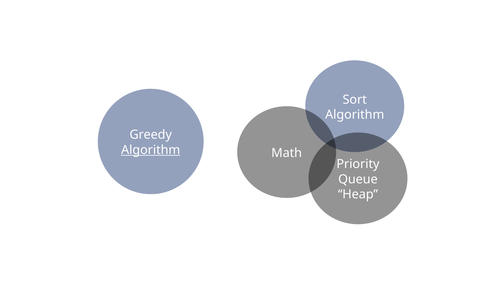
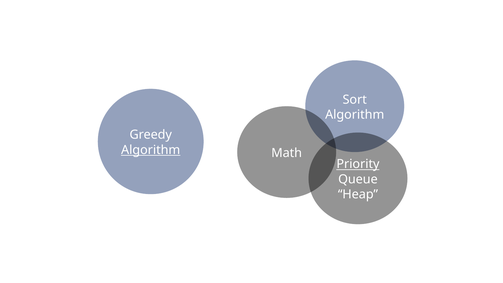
Priority underline: none -> present
